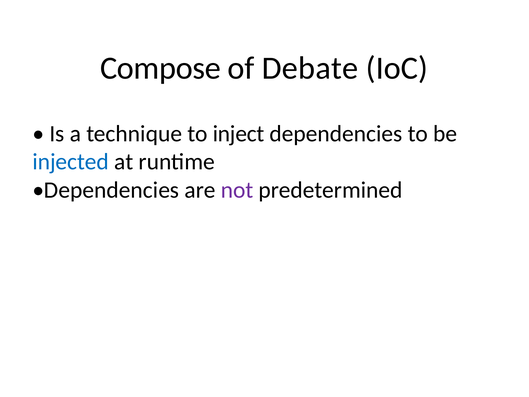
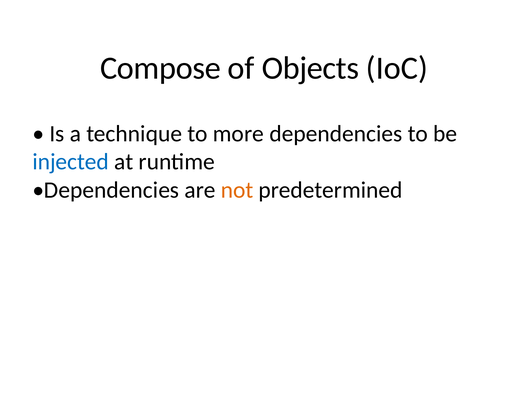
Debate: Debate -> Objects
inject: inject -> more
not colour: purple -> orange
